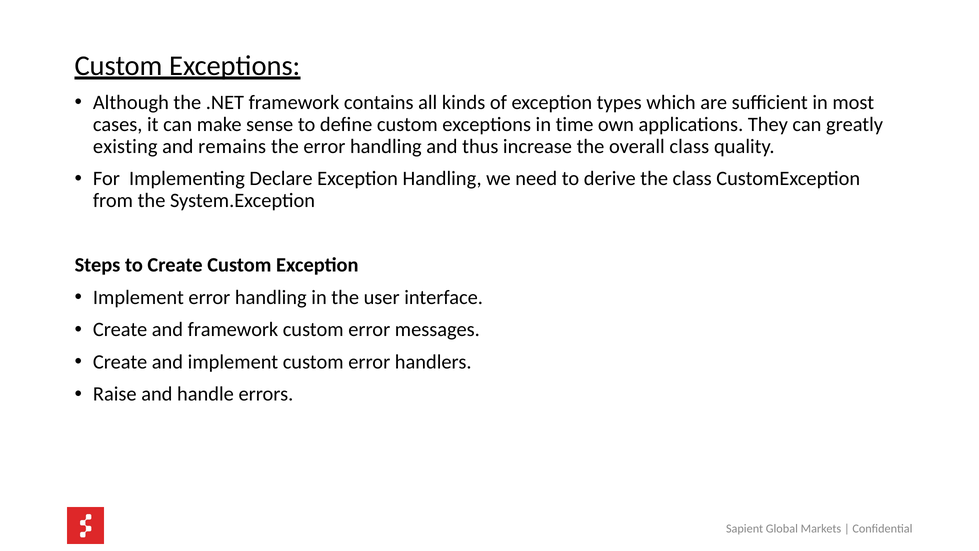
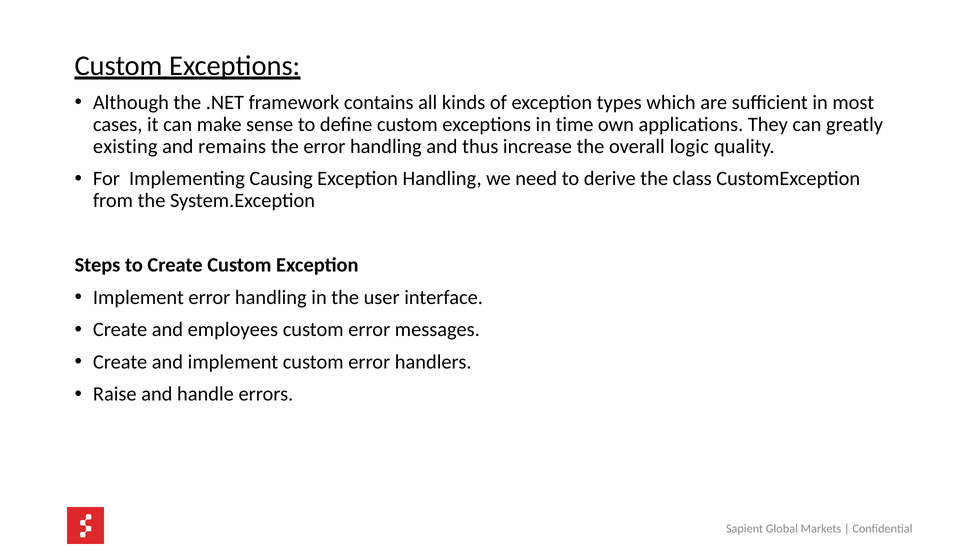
overall class: class -> logic
Declare: Declare -> Causing
and framework: framework -> employees
